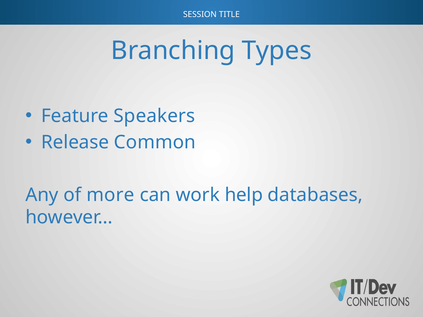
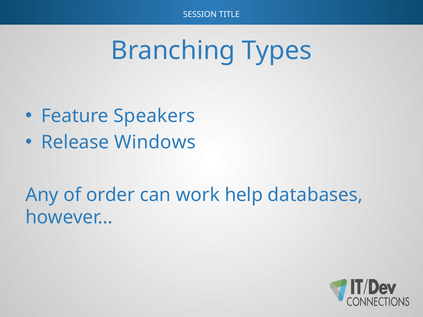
Common: Common -> Windows
more: more -> order
